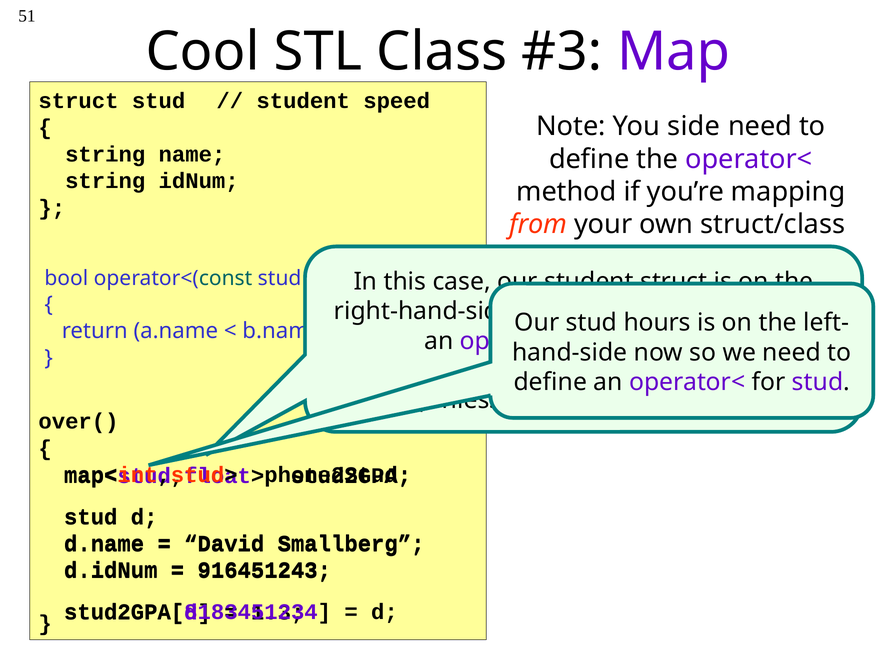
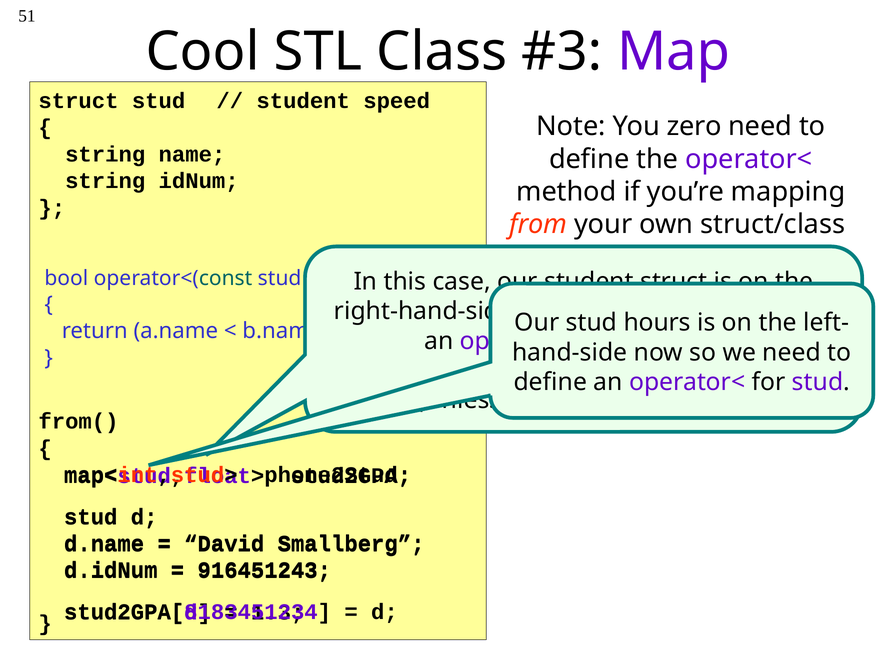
side: side -> zero
over(: over( -> from(
